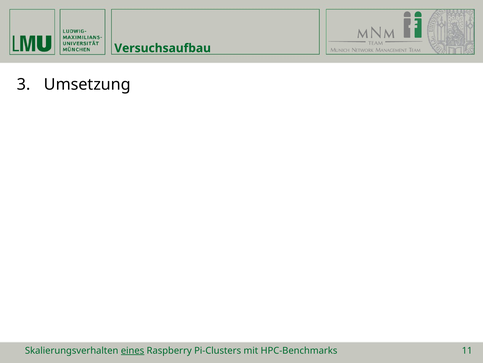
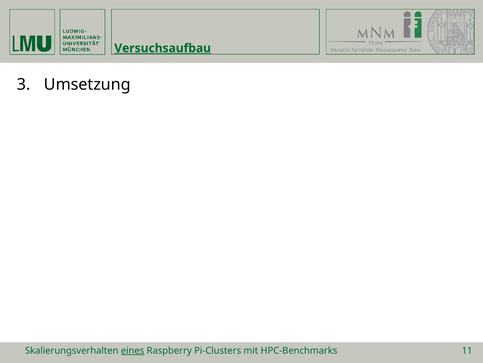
Versuchsaufbau underline: none -> present
